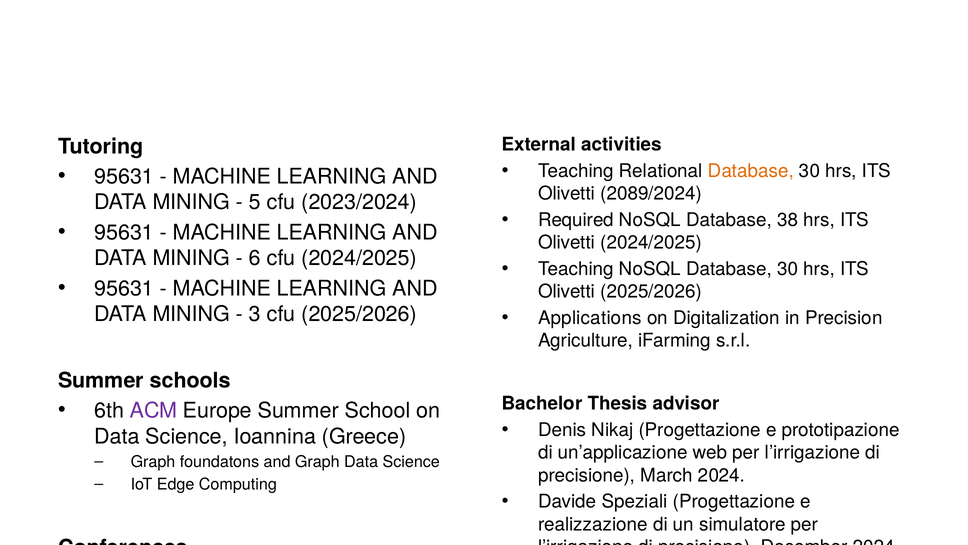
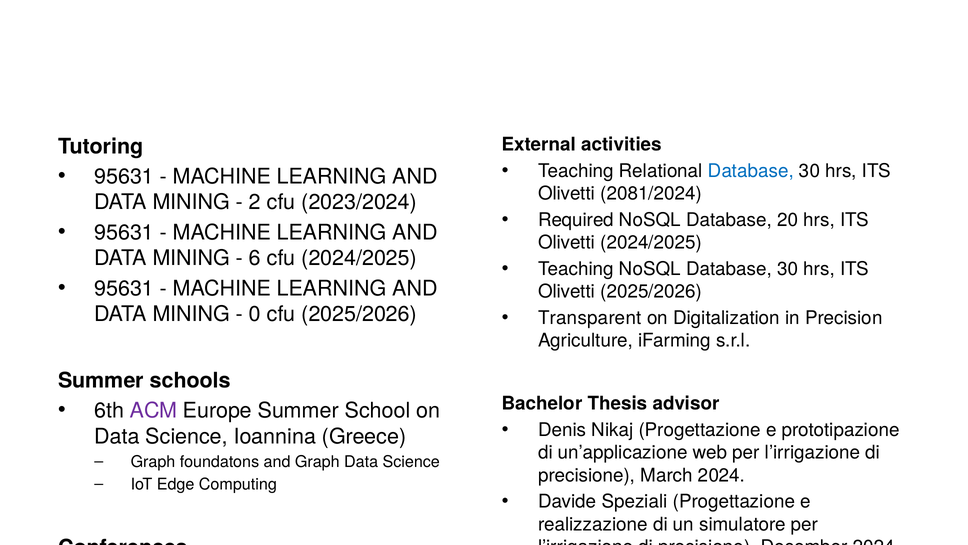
Database at (751, 171) colour: orange -> blue
2089/2024: 2089/2024 -> 2081/2024
5: 5 -> 2
38: 38 -> 20
3: 3 -> 0
Applications: Applications -> Transparent
